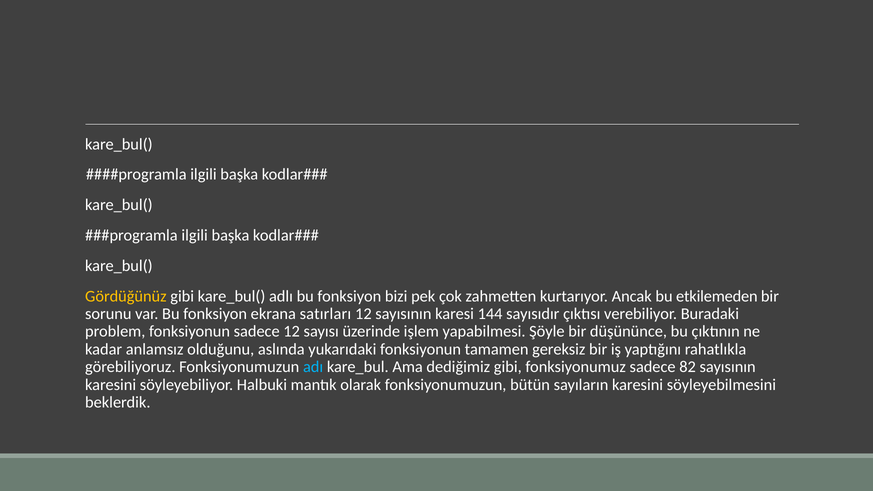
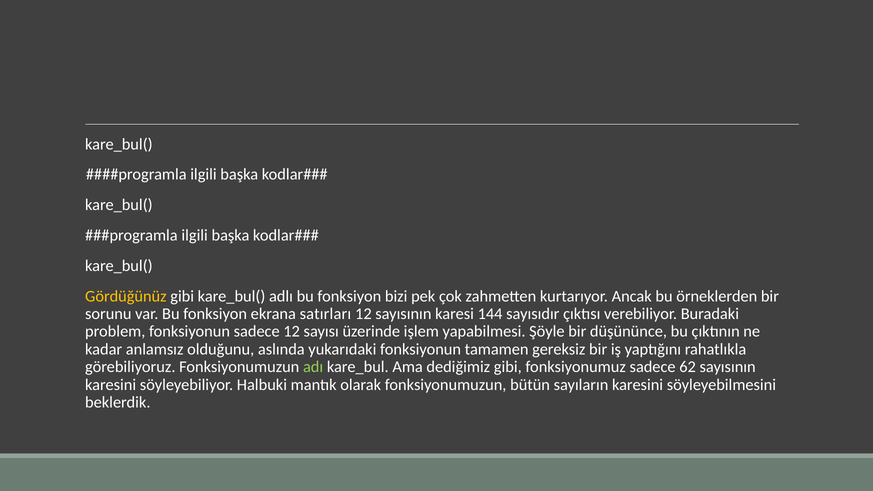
etkilemeden: etkilemeden -> örneklerden
adı colour: light blue -> light green
82: 82 -> 62
